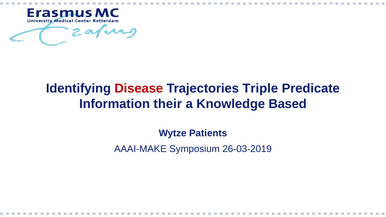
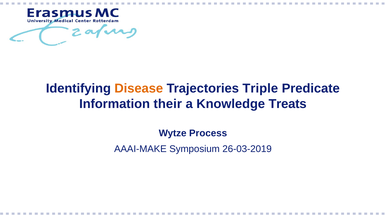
Disease colour: red -> orange
Based: Based -> Treats
Patients: Patients -> Process
